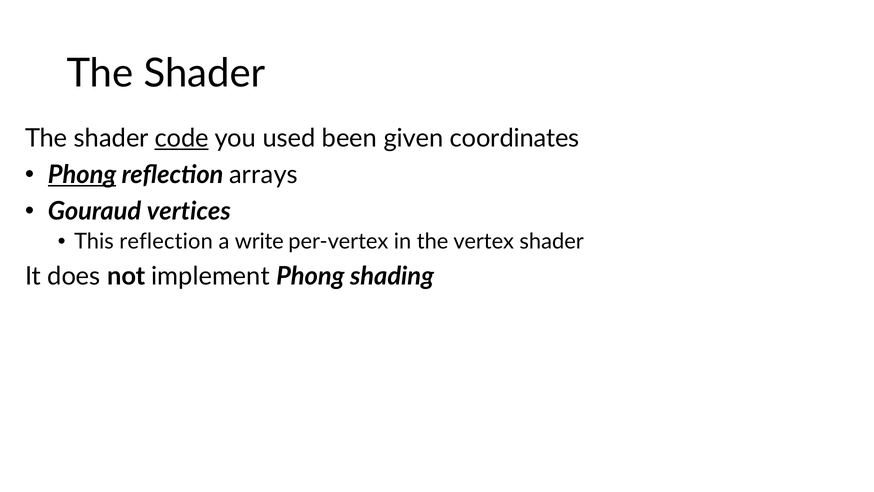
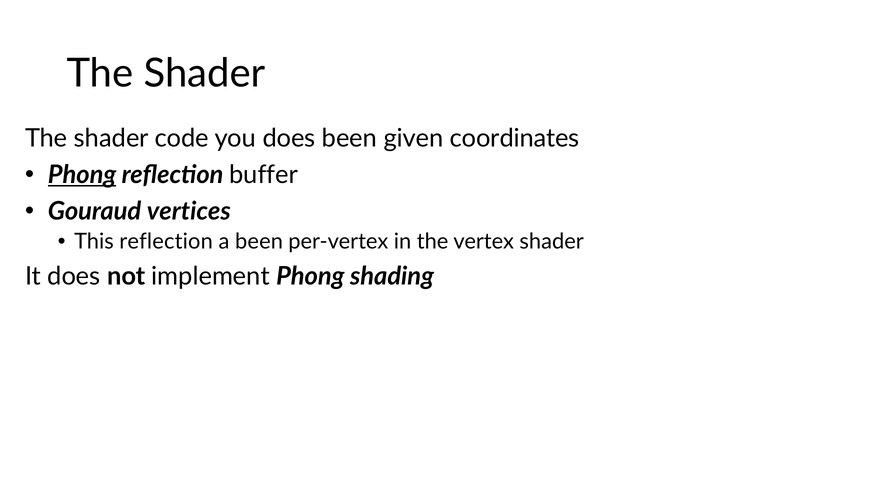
code underline: present -> none
you used: used -> does
arrays: arrays -> buffer
a write: write -> been
